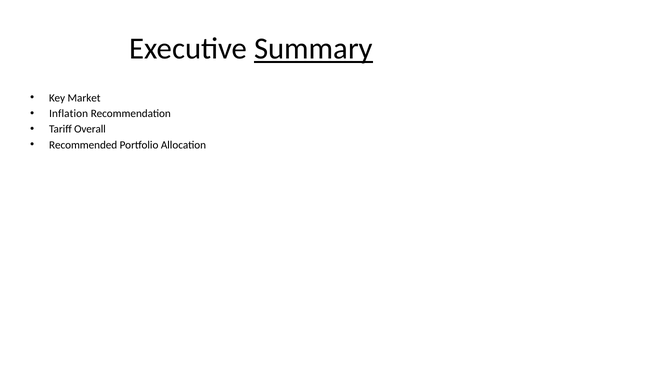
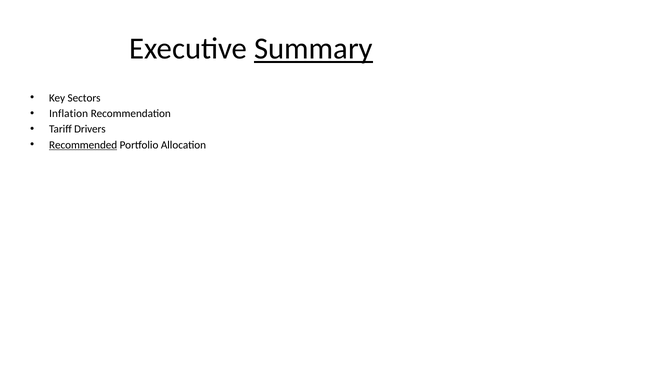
Market: Market -> Sectors
Overall: Overall -> Drivers
Recommended underline: none -> present
